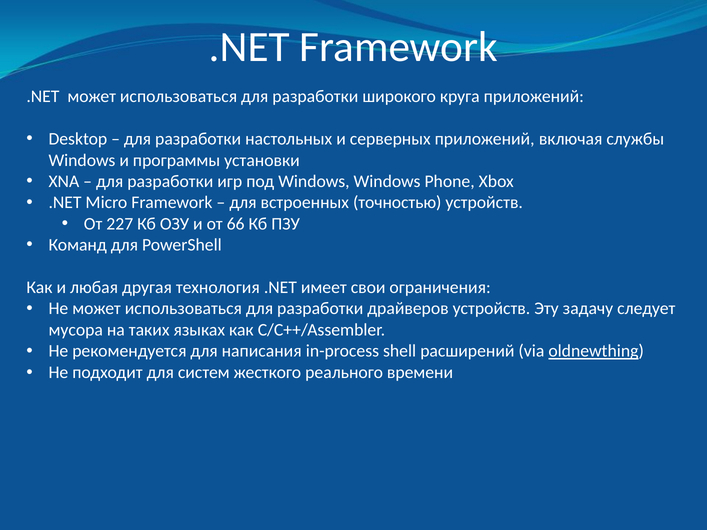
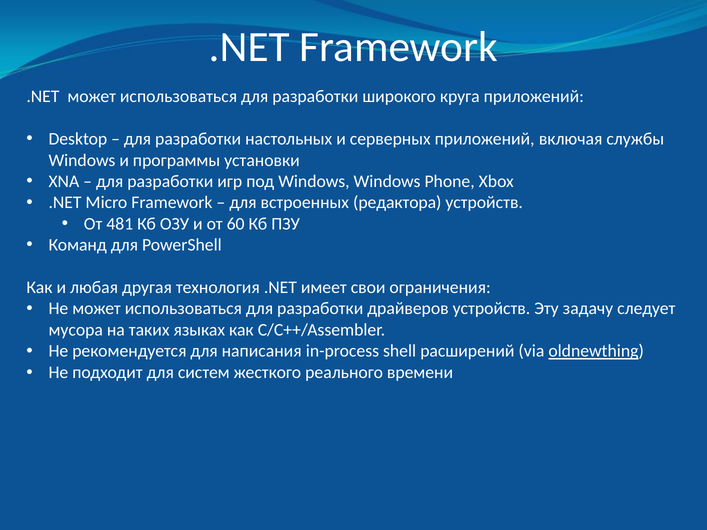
точностью: точностью -> редактора
227: 227 -> 481
66: 66 -> 60
